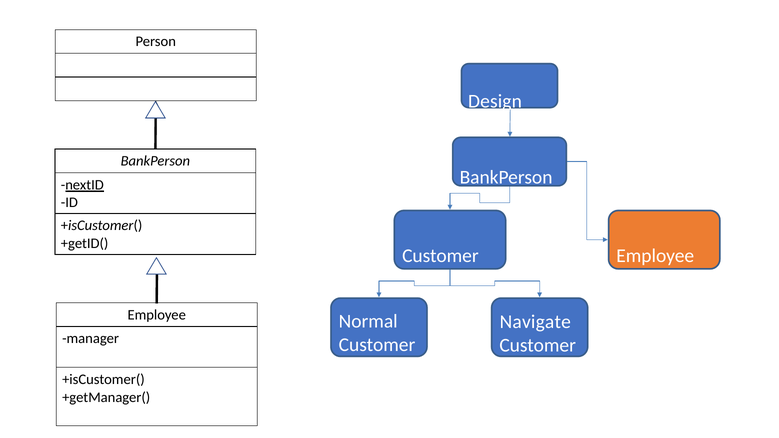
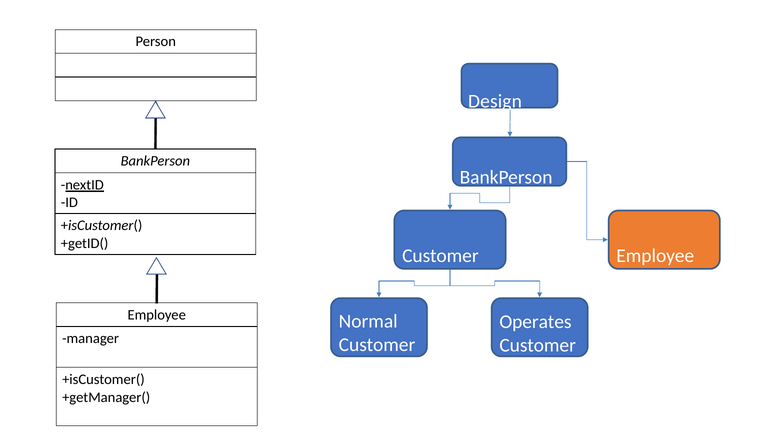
Navigate: Navigate -> Operates
